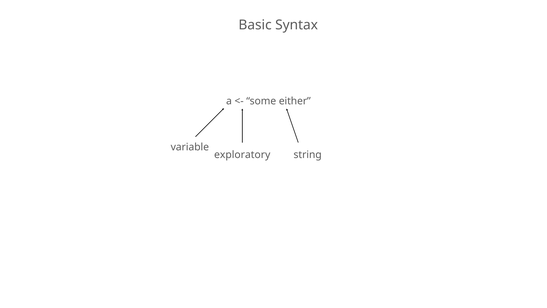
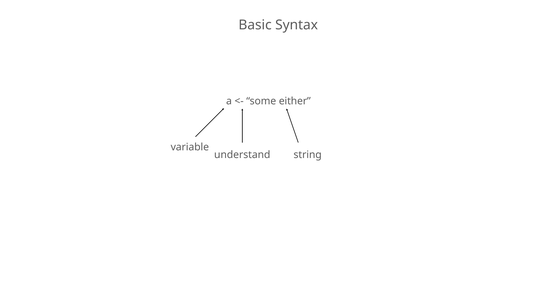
exploratory: exploratory -> understand
